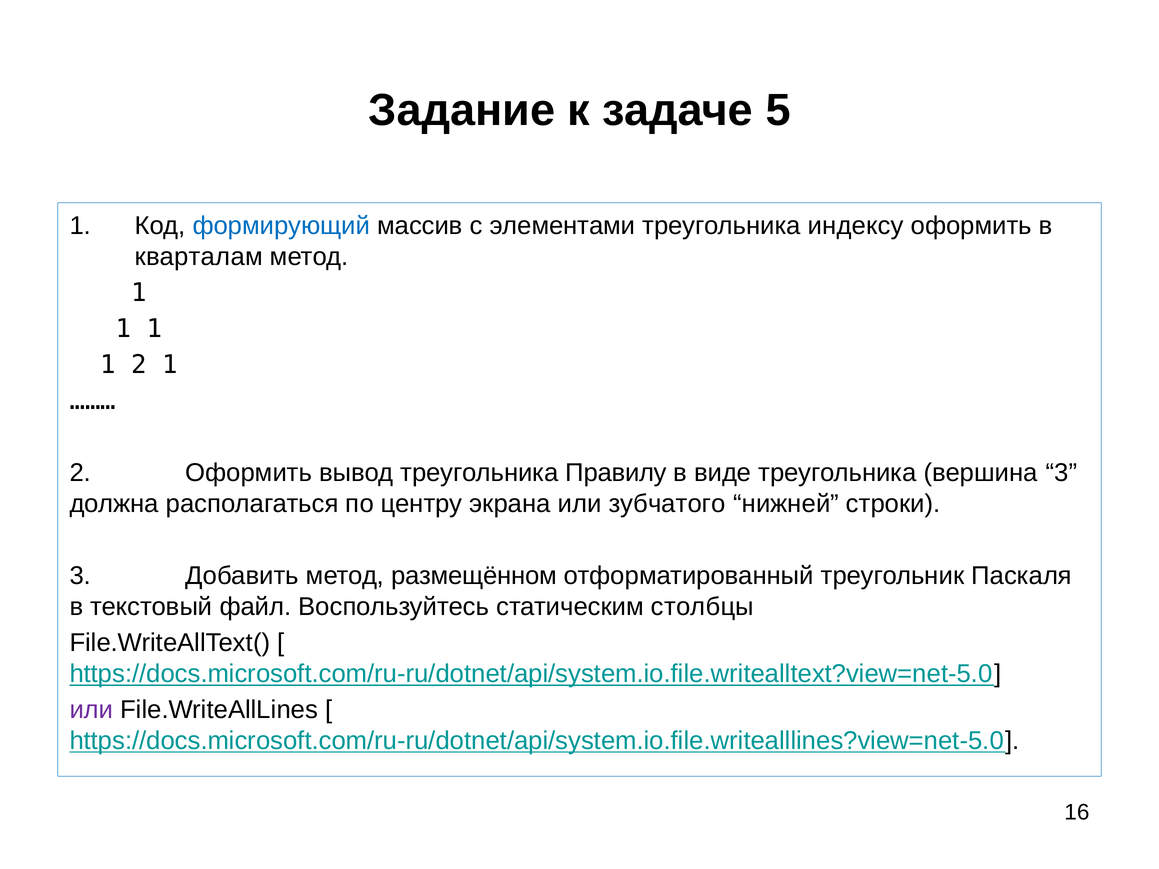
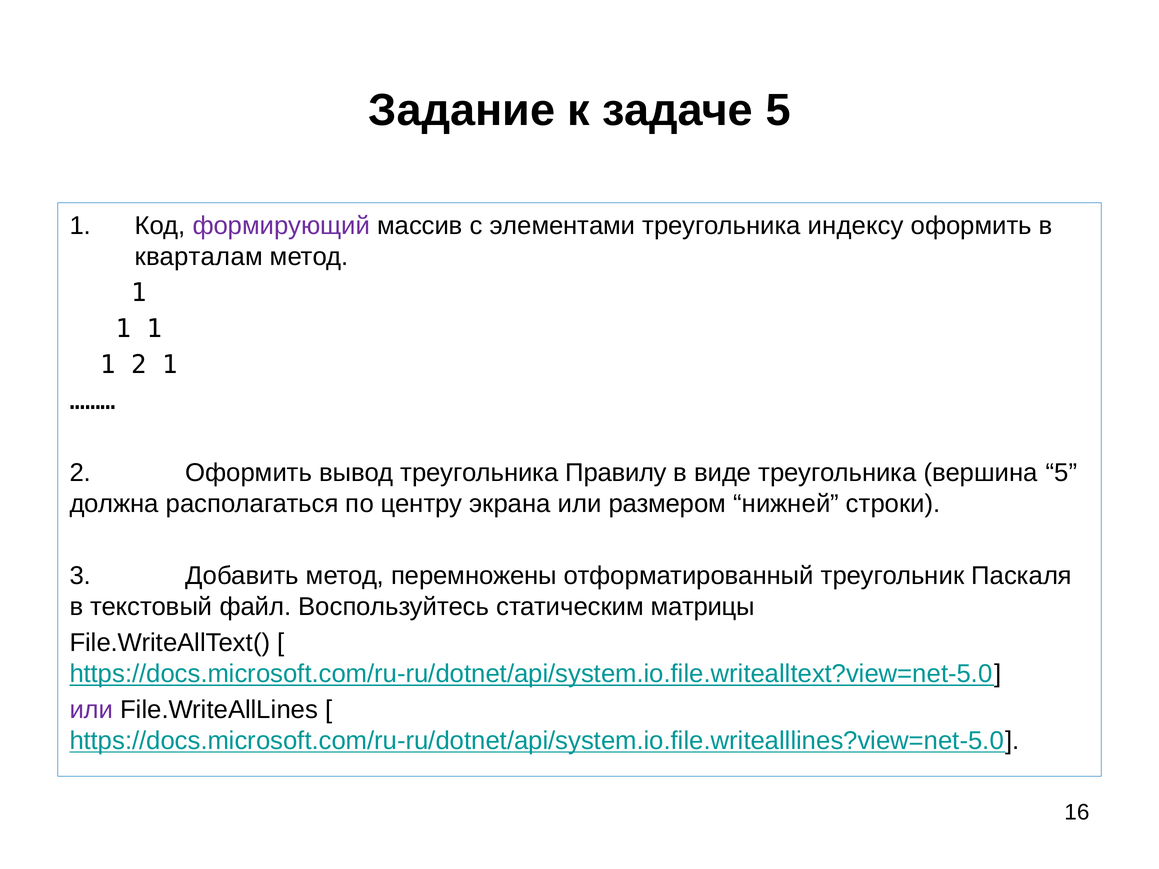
формирующий colour: blue -> purple
вершина 3: 3 -> 5
зубчатого: зубчатого -> размером
размещённом: размещённом -> перемножены
столбцы: столбцы -> матрицы
